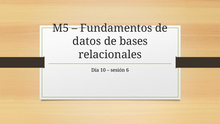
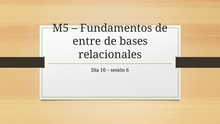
datos: datos -> entre
